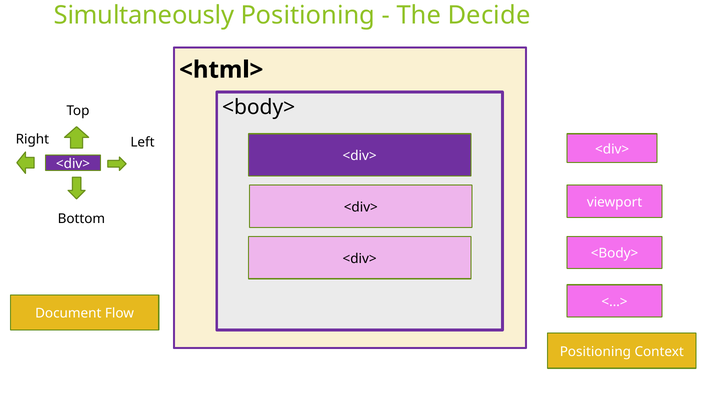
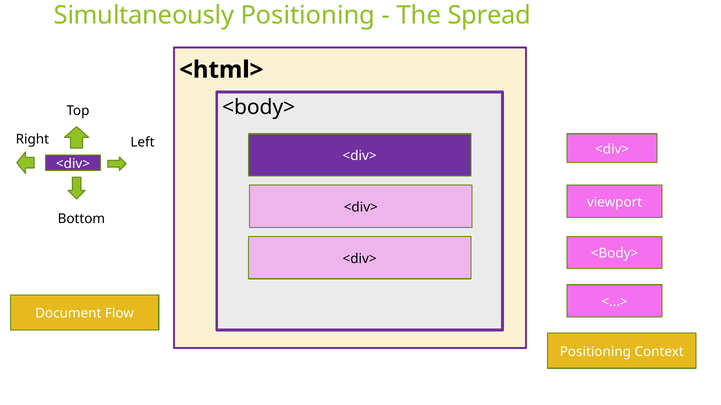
Decide: Decide -> Spread
